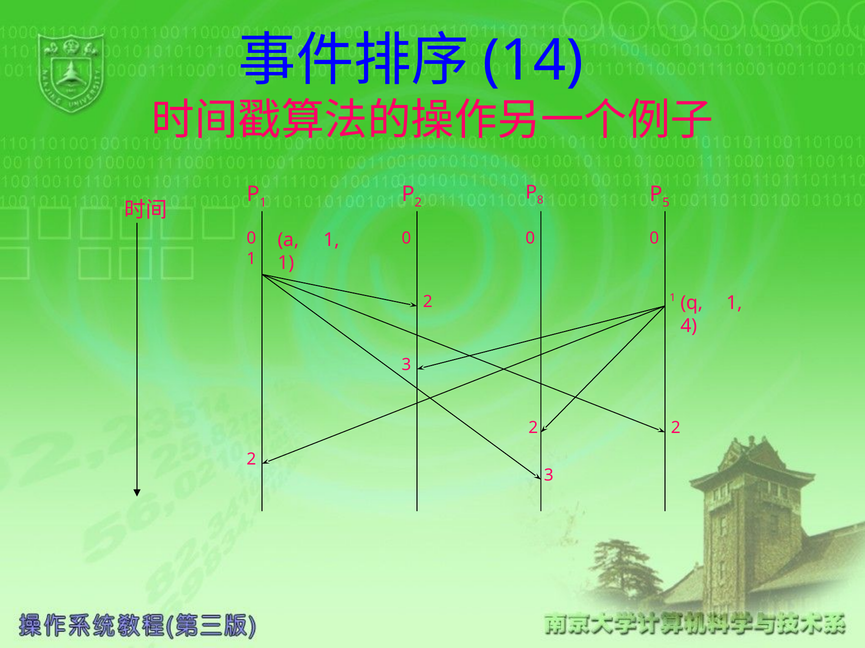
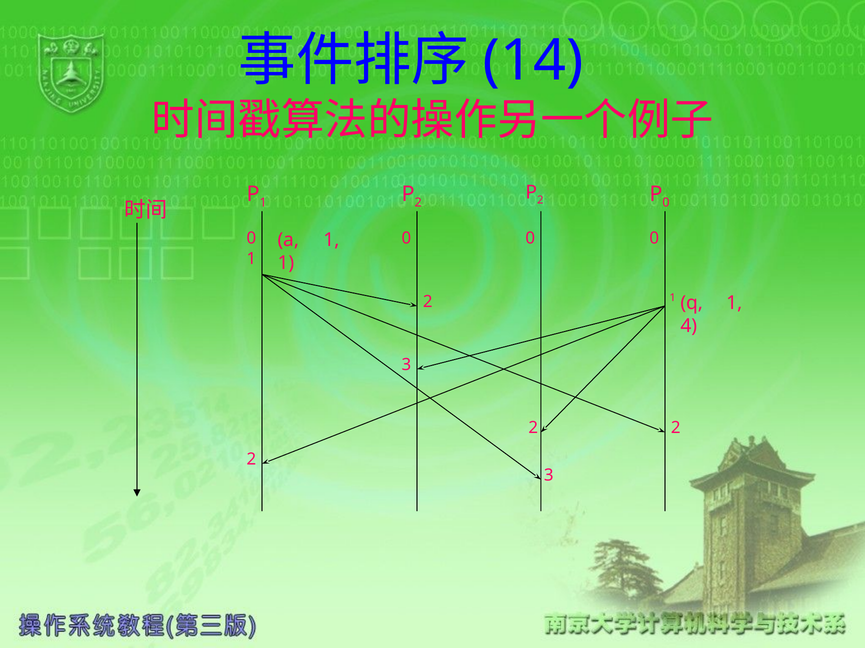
8 at (540, 200): 8 -> 2
5 at (666, 203): 5 -> 0
